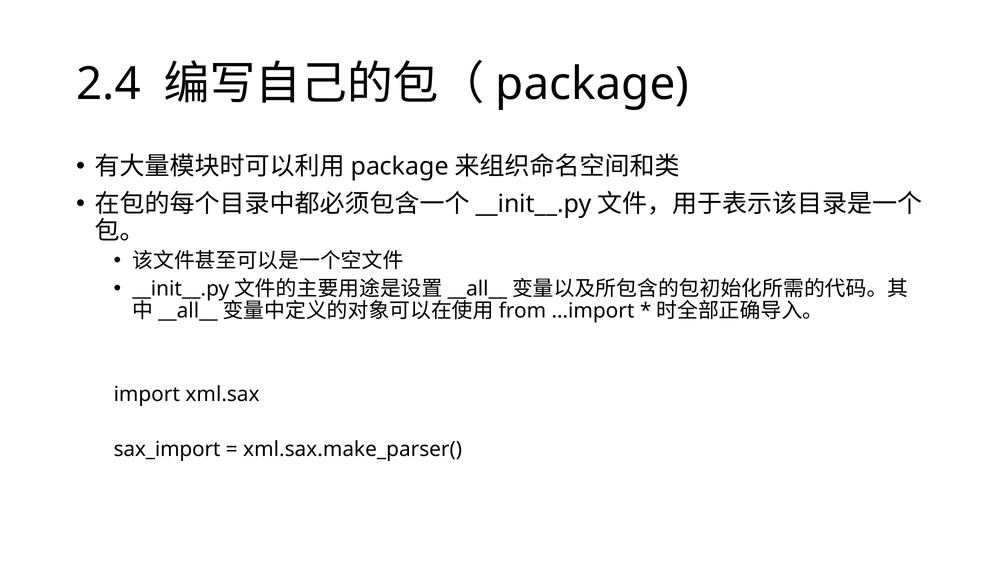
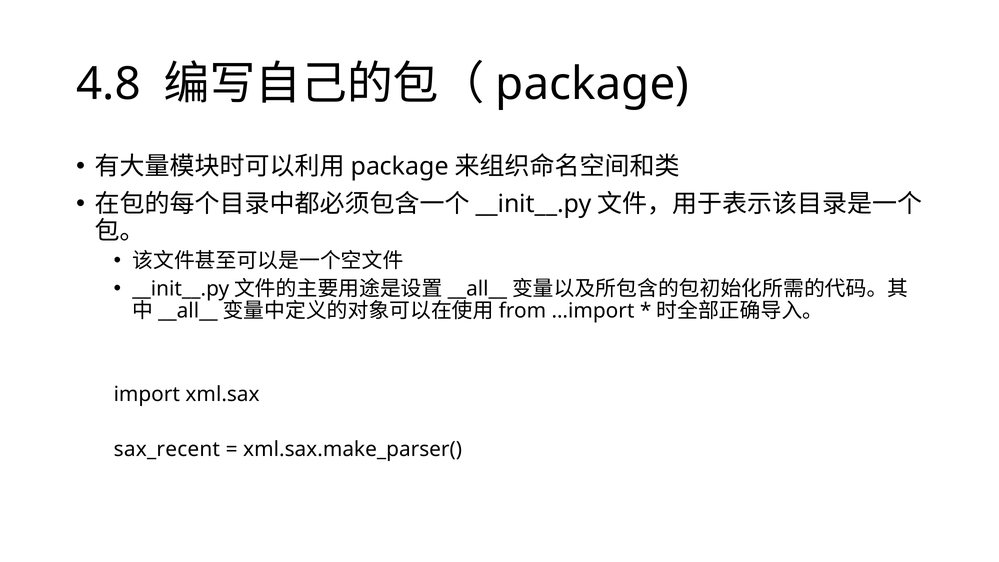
2.4: 2.4 -> 4.8
sax_import: sax_import -> sax_recent
